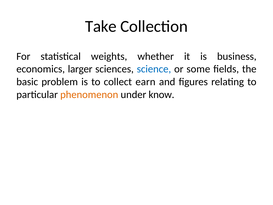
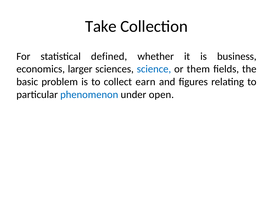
weights: weights -> defined
some: some -> them
phenomenon colour: orange -> blue
know: know -> open
